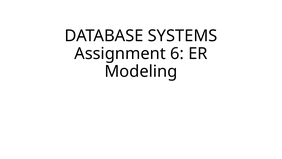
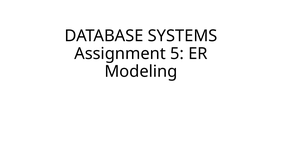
6: 6 -> 5
